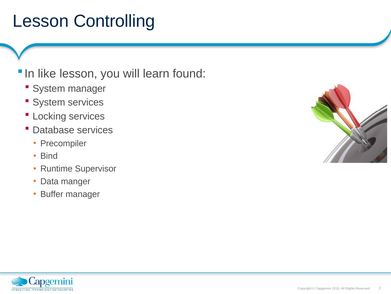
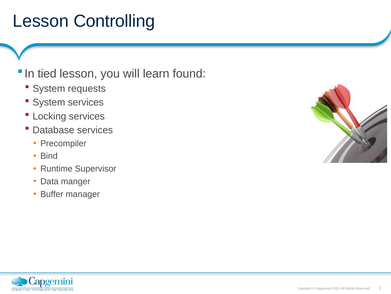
like: like -> tied
System manager: manager -> requests
